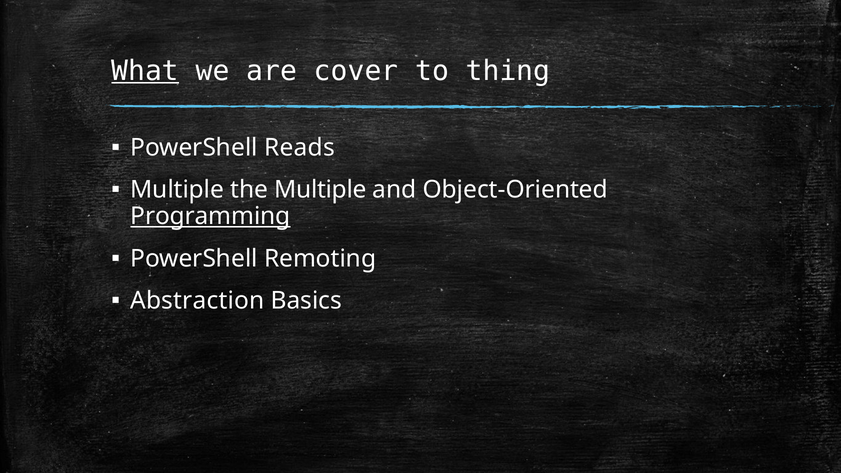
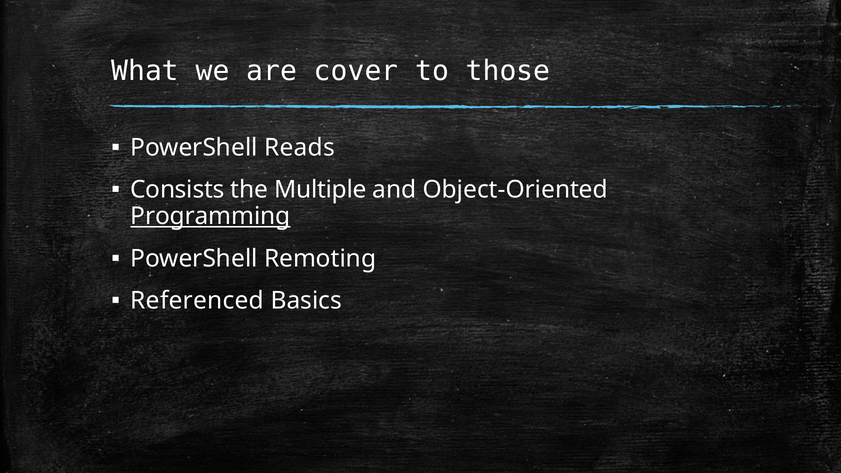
What underline: present -> none
thing: thing -> those
Multiple at (177, 190): Multiple -> Consists
Abstraction: Abstraction -> Referenced
